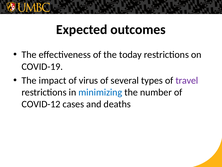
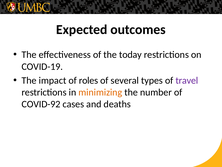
virus: virus -> roles
minimizing colour: blue -> orange
COVID-12: COVID-12 -> COVID-92
